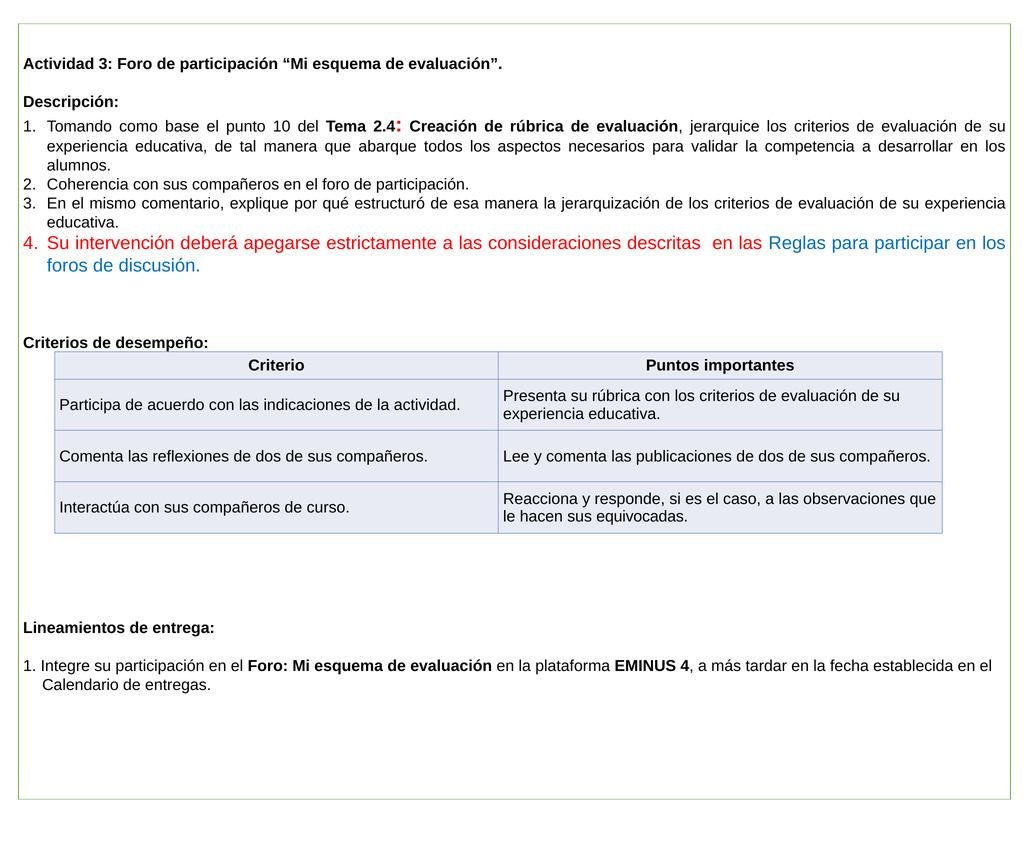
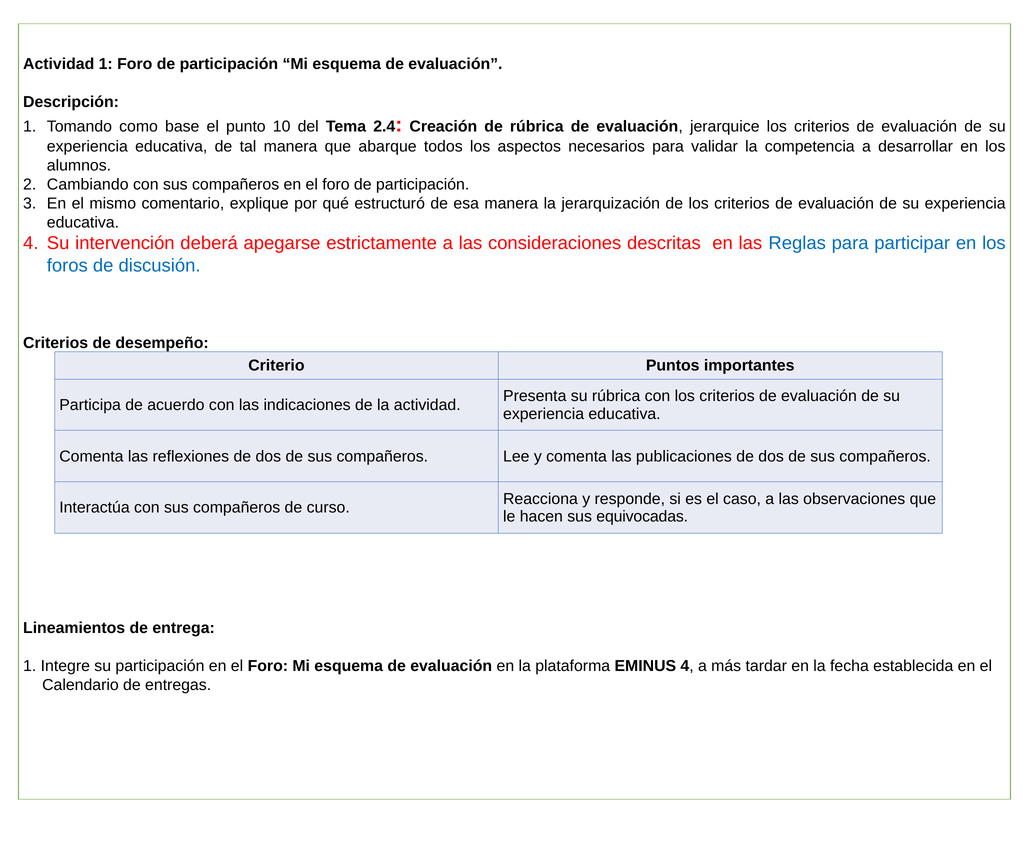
Actividad 3: 3 -> 1
Coherencia: Coherencia -> Cambiando
